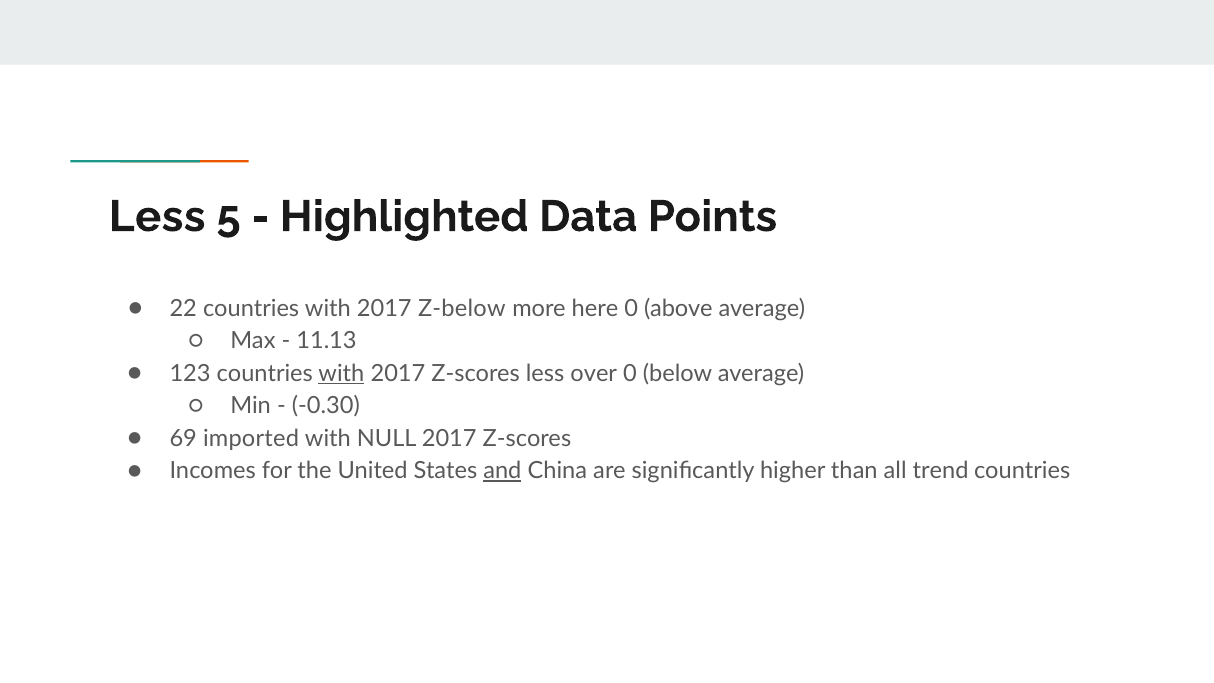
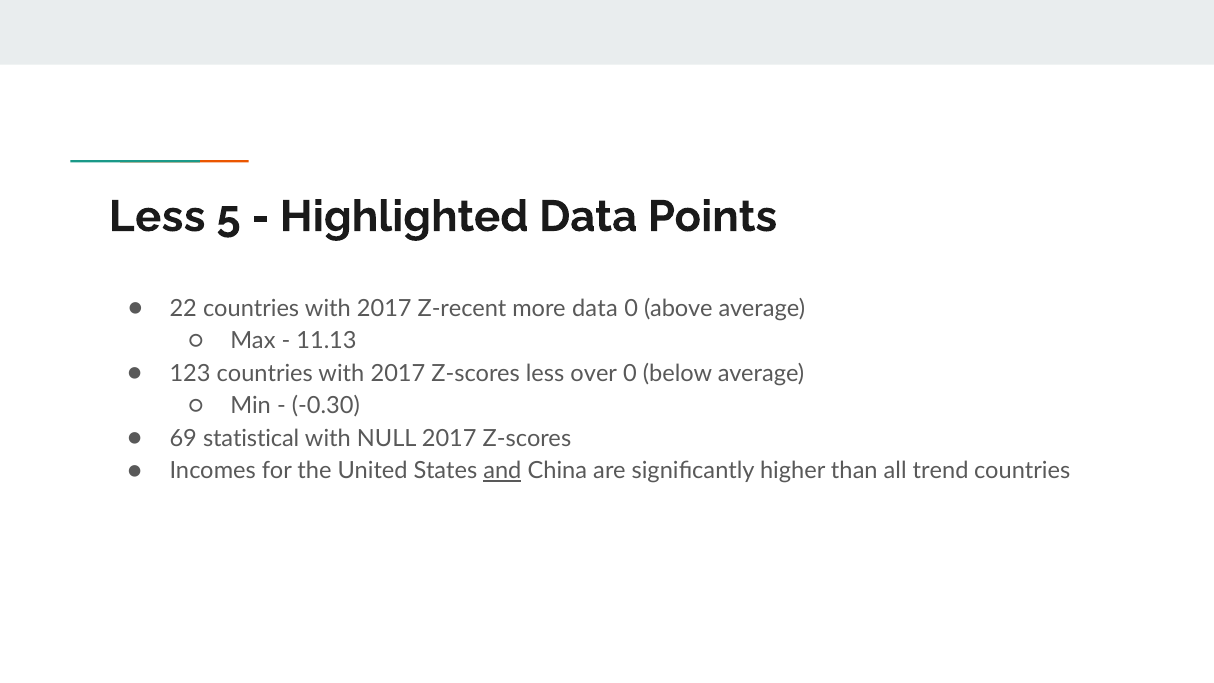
Z-below: Z-below -> Z-recent
more here: here -> data
with at (341, 373) underline: present -> none
imported: imported -> statistical
